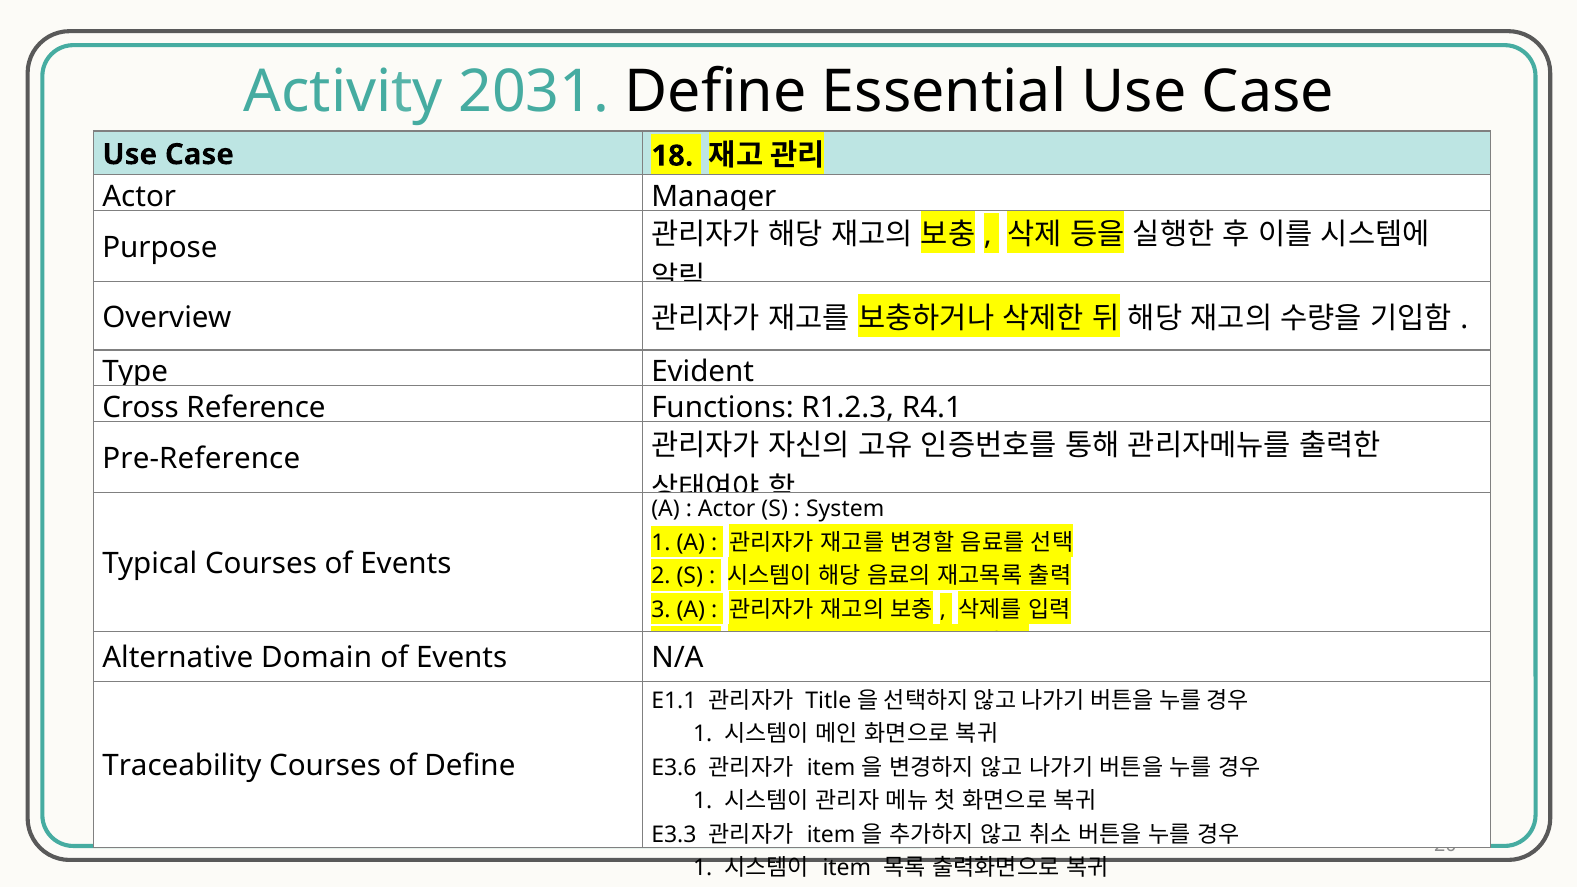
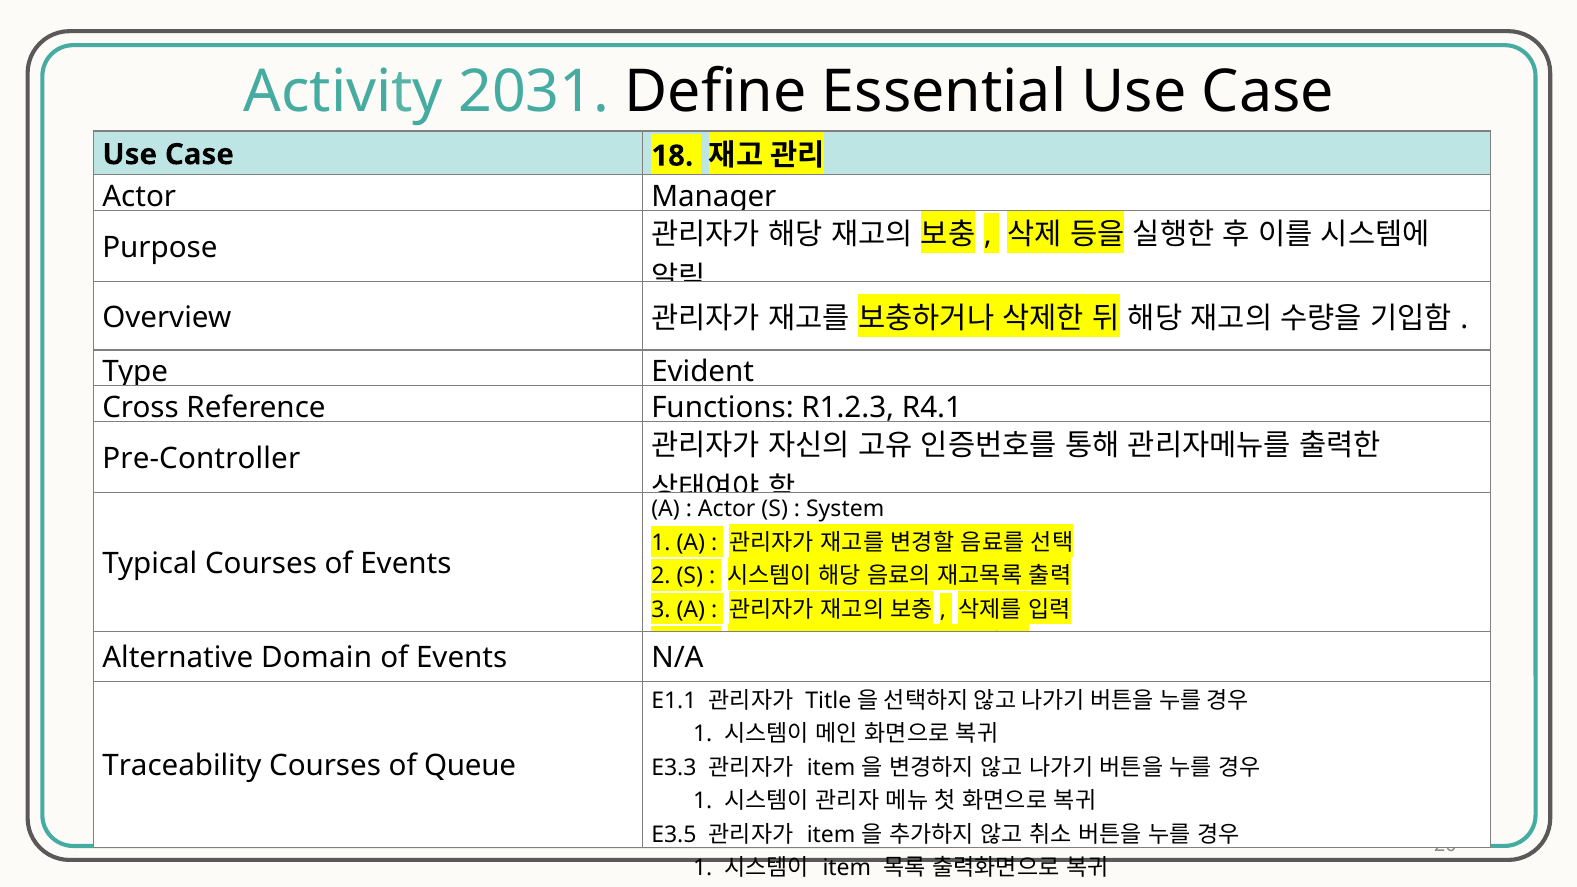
Pre-Reference: Pre-Reference -> Pre-Controller
of Define: Define -> Queue
E3.6: E3.6 -> E3.3
E3.3: E3.3 -> E3.5
